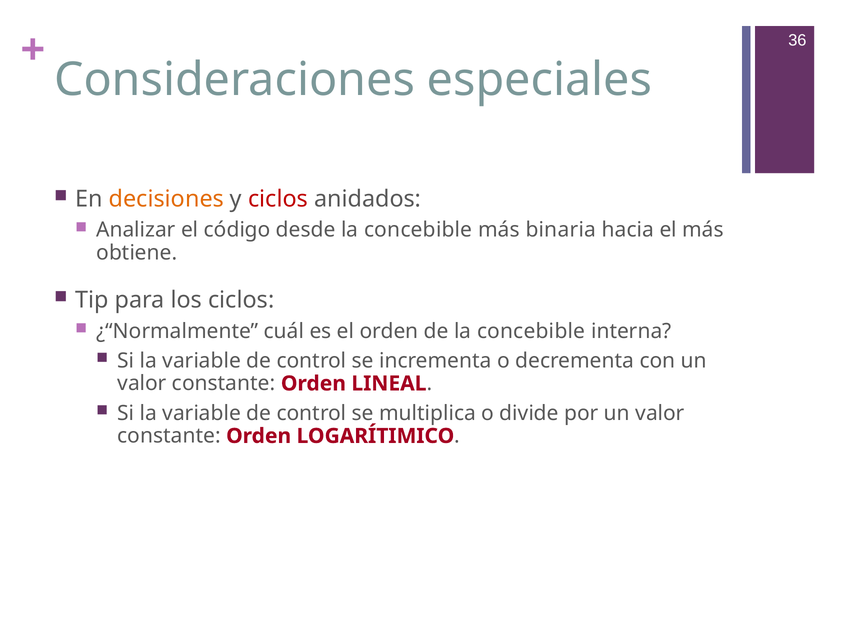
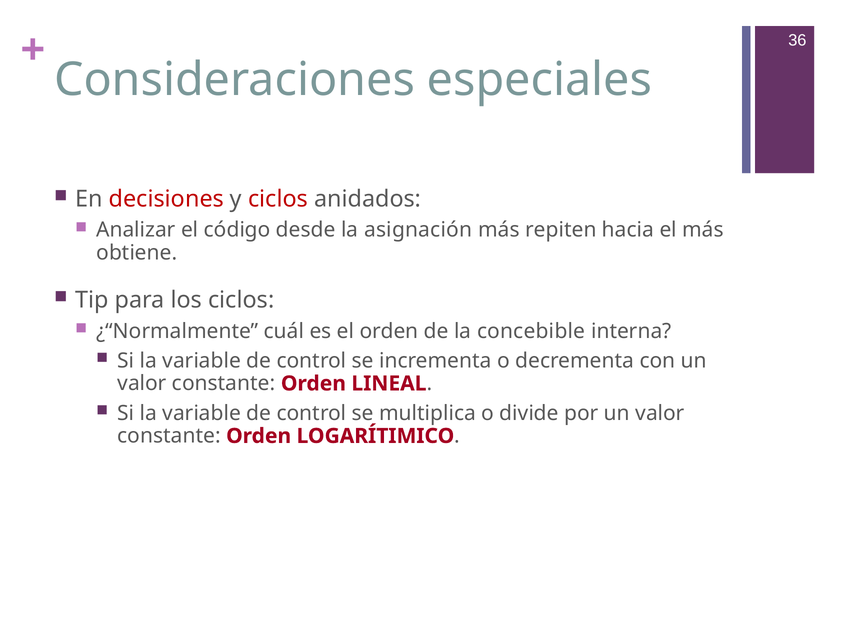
decisiones colour: orange -> red
desde la concebible: concebible -> asignación
binaria: binaria -> repiten
